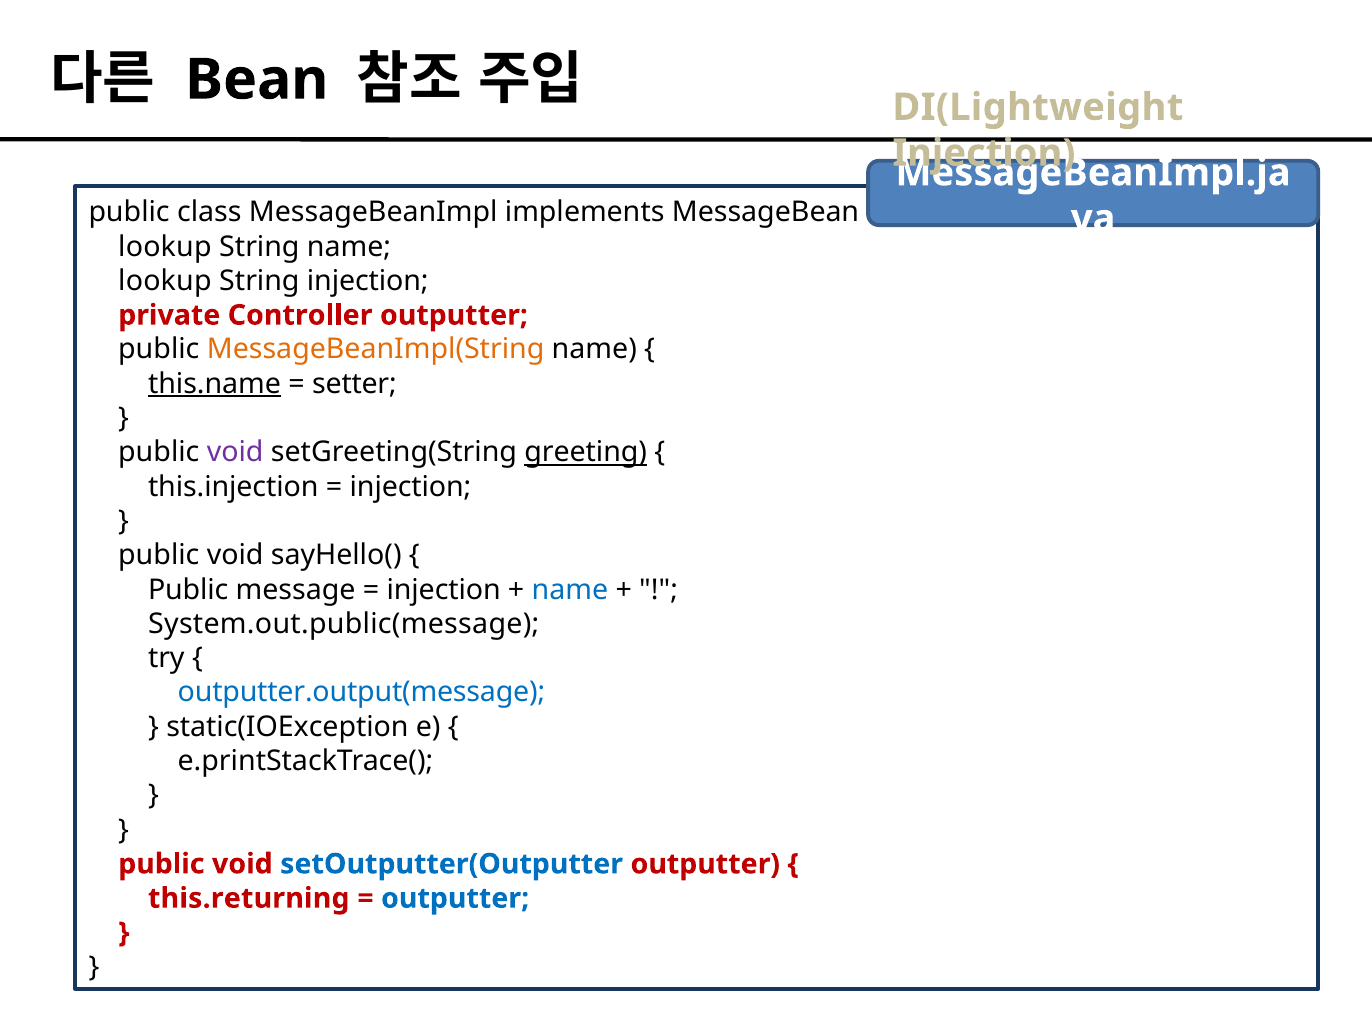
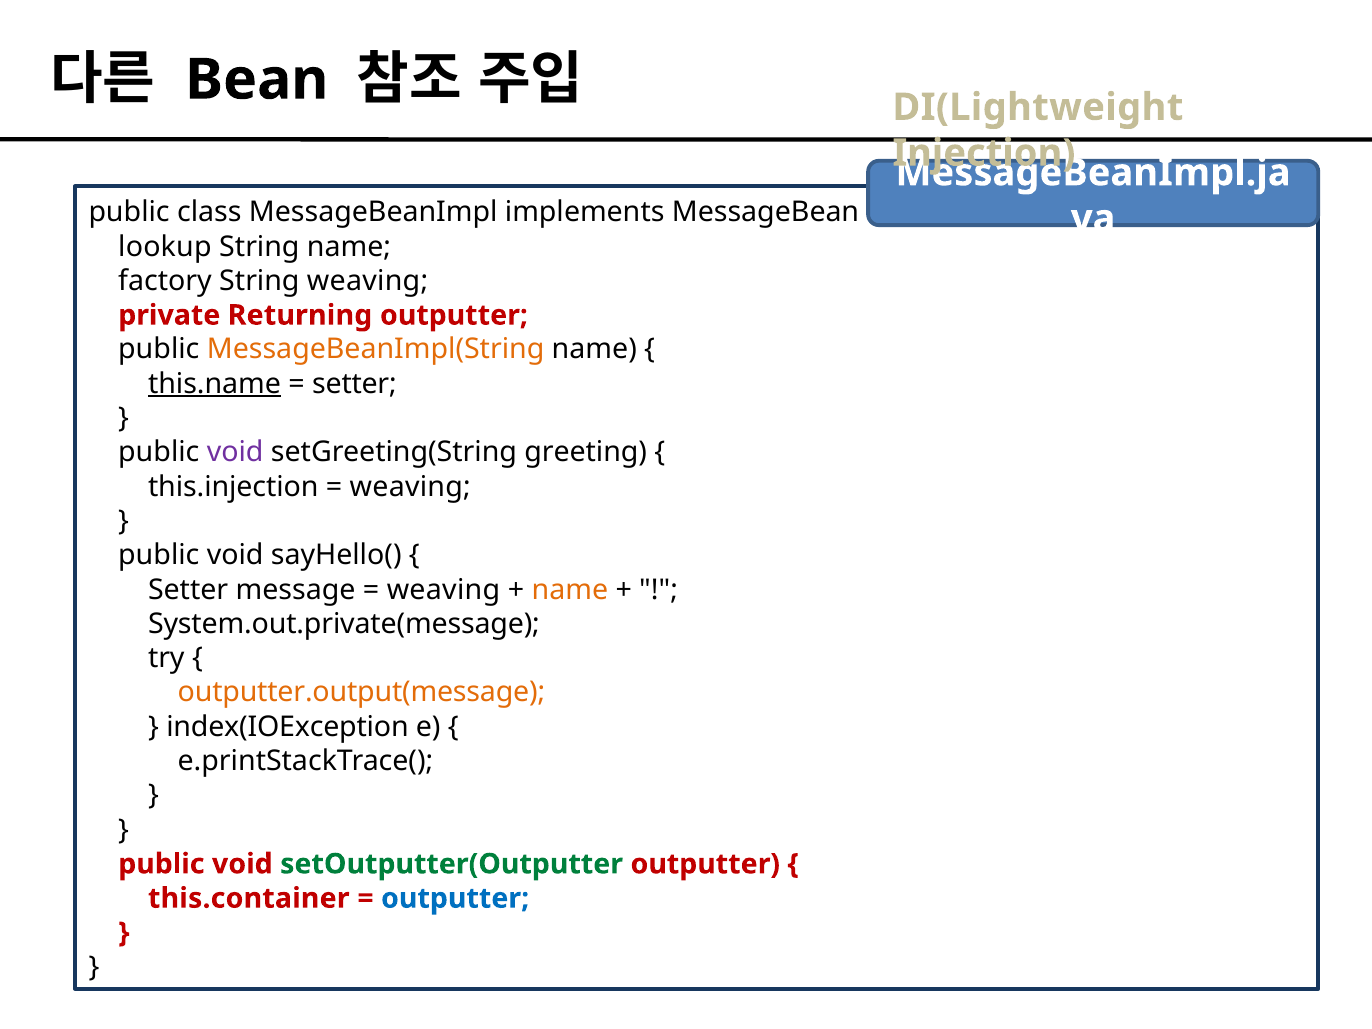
lookup at (165, 281): lookup -> factory
String injection: injection -> weaving
Controller: Controller -> Returning
greeting underline: present -> none
injection at (410, 487): injection -> weaving
Public at (188, 590): Public -> Setter
injection at (444, 590): injection -> weaving
name at (570, 590) colour: blue -> orange
System.out.public(message: System.out.public(message -> System.out.private(message
outputter.output(message colour: blue -> orange
static(IOException: static(IOException -> index(IOException
setOutputter(Outputter colour: blue -> green
this.returning: this.returning -> this.container
